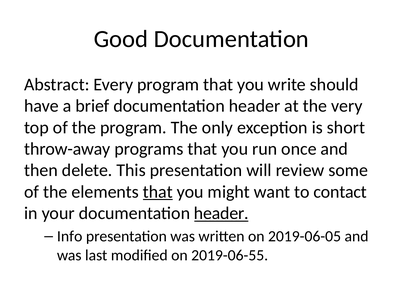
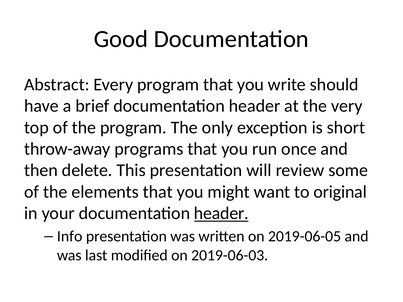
that at (158, 192) underline: present -> none
contact: contact -> original
2019-06-55: 2019-06-55 -> 2019-06-03
